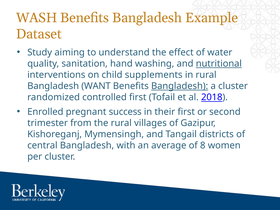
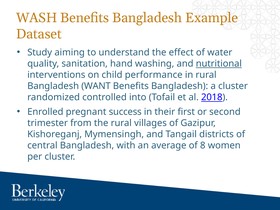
supplements: supplements -> performance
Bangladesh at (180, 86) underline: present -> none
controlled first: first -> into
